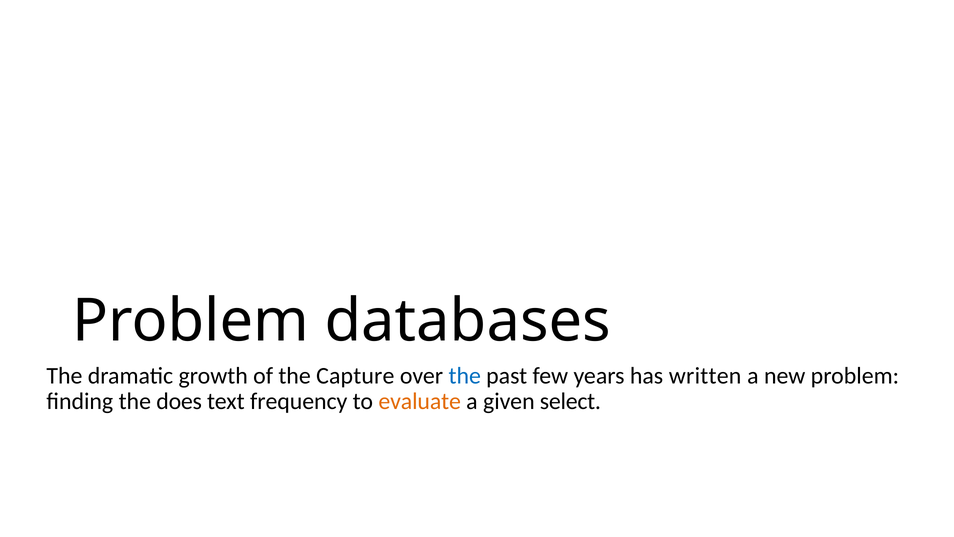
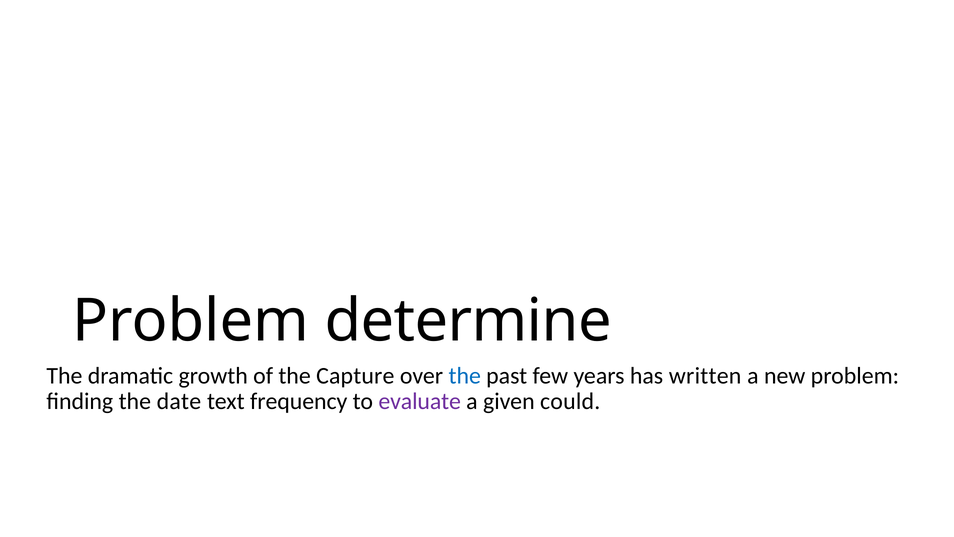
databases: databases -> determine
does: does -> date
evaluate colour: orange -> purple
select: select -> could
